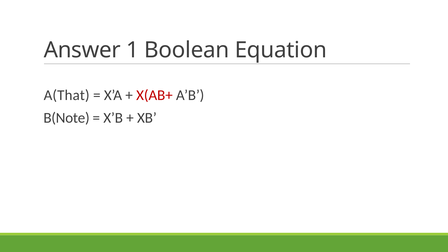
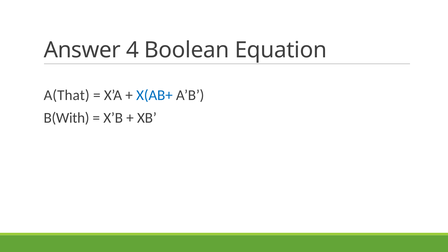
1: 1 -> 4
X(AB+ colour: red -> blue
B(Note: B(Note -> B(With
